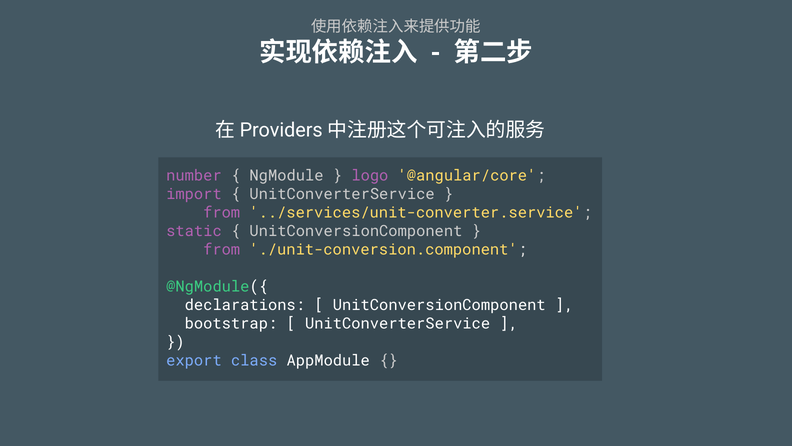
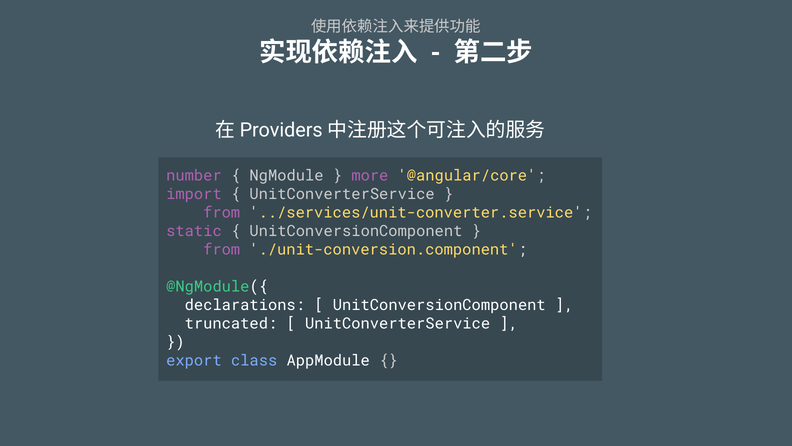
logo: logo -> more
bootstrap: bootstrap -> truncated
